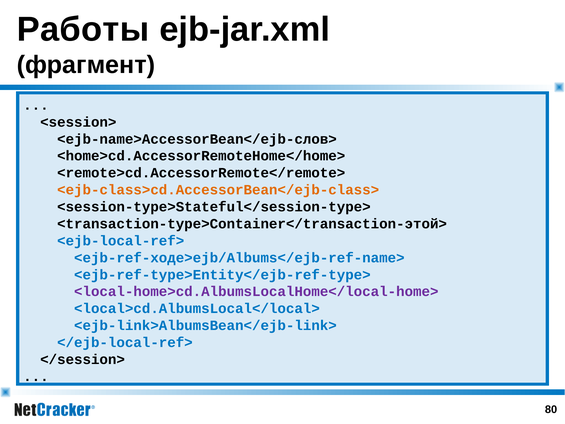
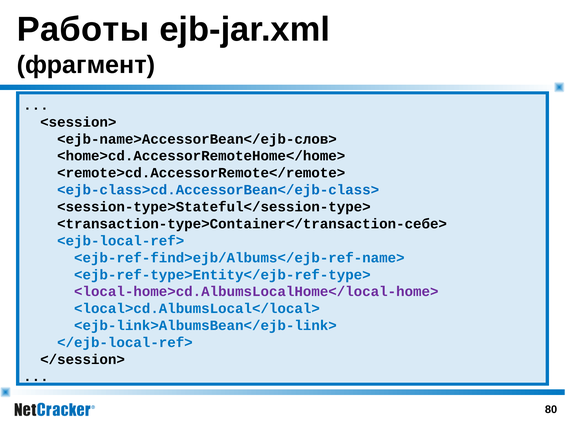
<ejb-class>cd.AccessorBean</ejb-class> colour: orange -> blue
<transaction-type>Container</transaction-этой>: <transaction-type>Container</transaction-этой> -> <transaction-type>Container</transaction-себе>
<ejb-ref-ходе>ejb/Albums</ejb-ref-name>: <ejb-ref-ходе>ejb/Albums</ejb-ref-name> -> <ejb-ref-find>ejb/Albums</ejb-ref-name>
